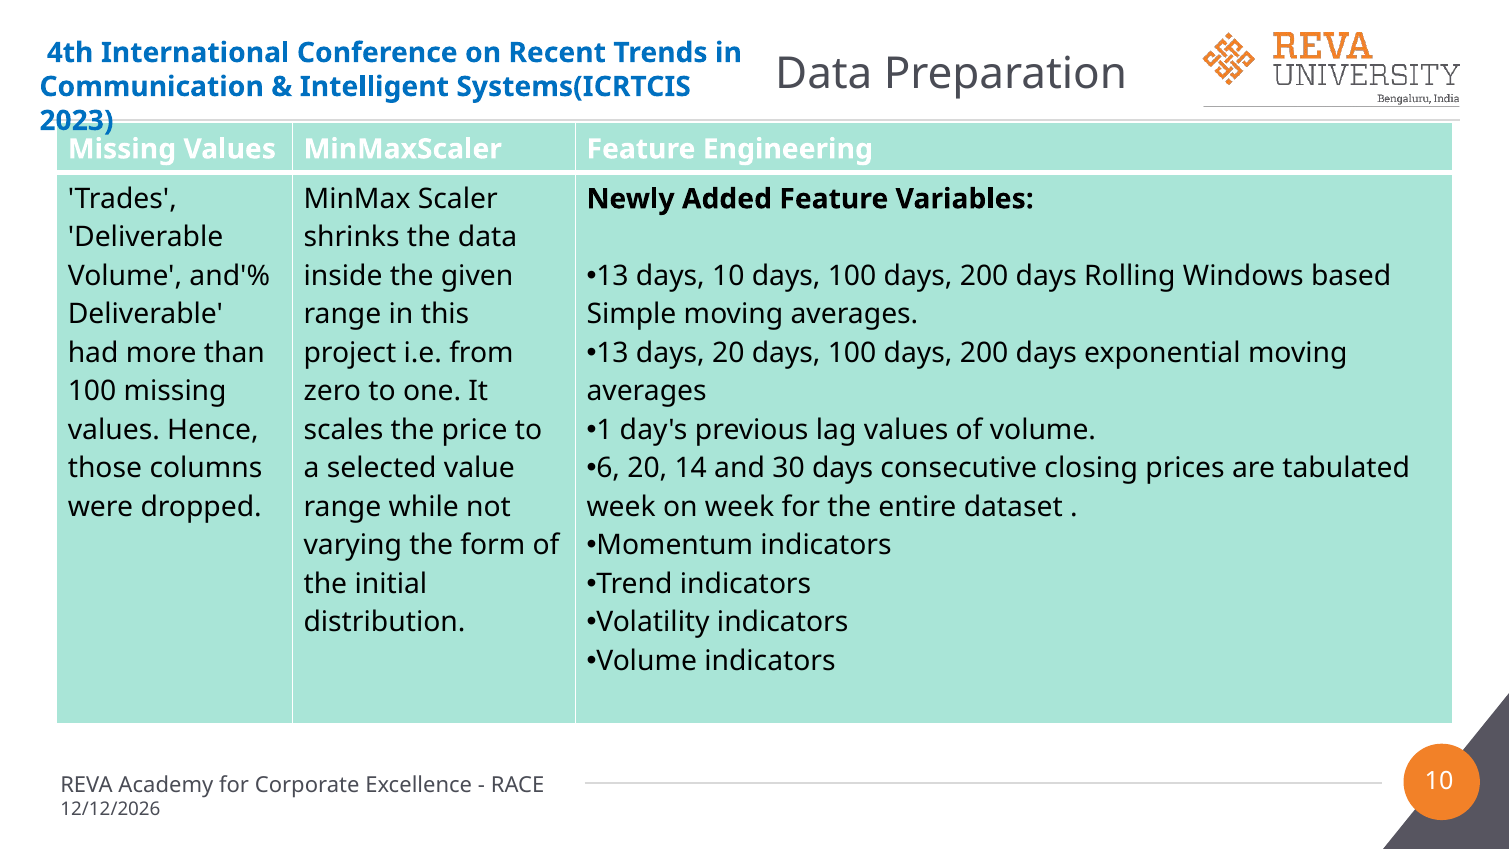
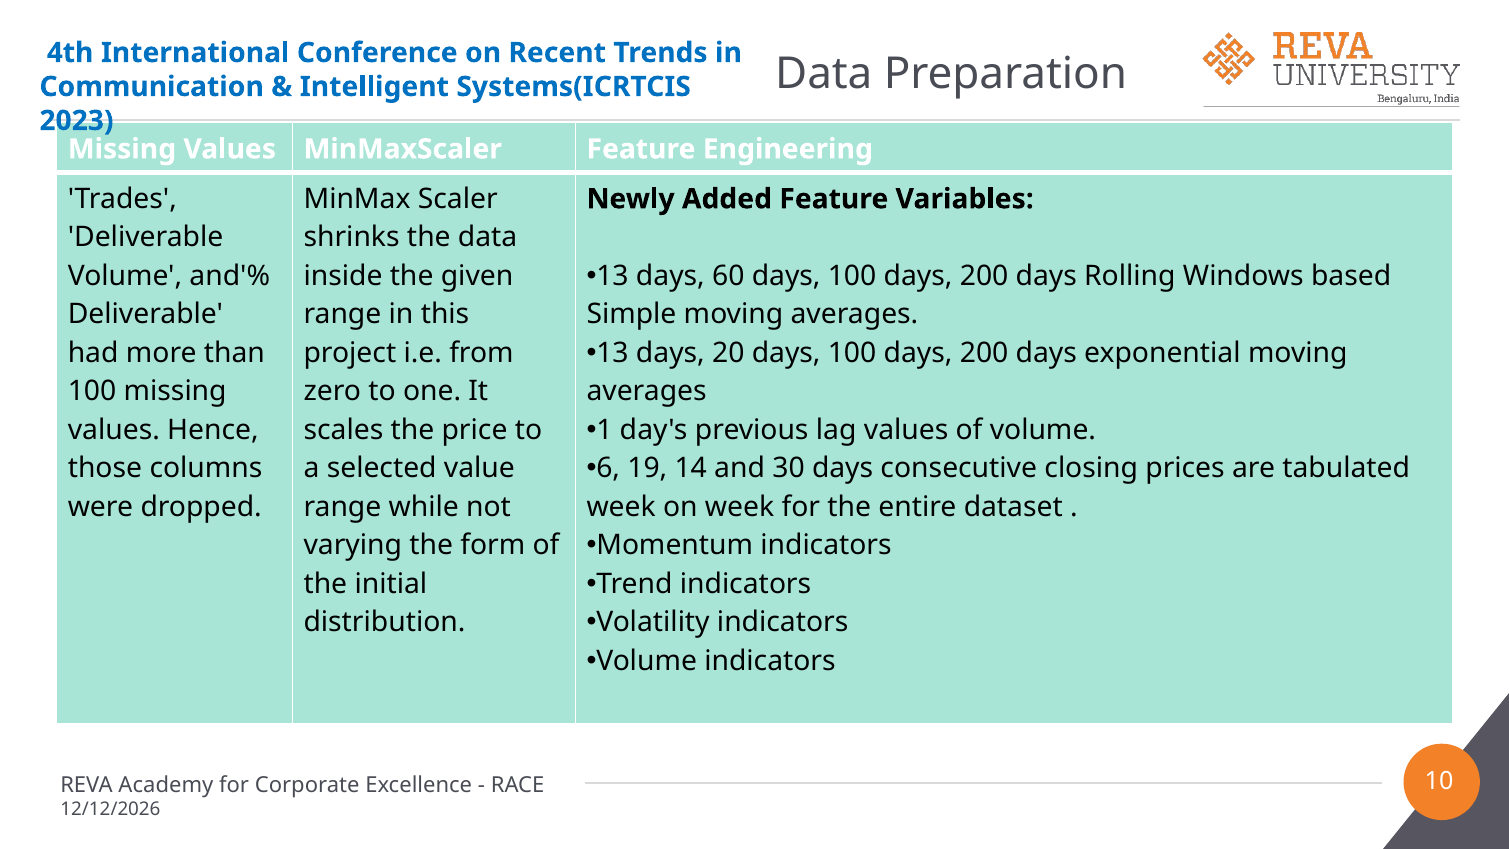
days 10: 10 -> 60
6 20: 20 -> 19
